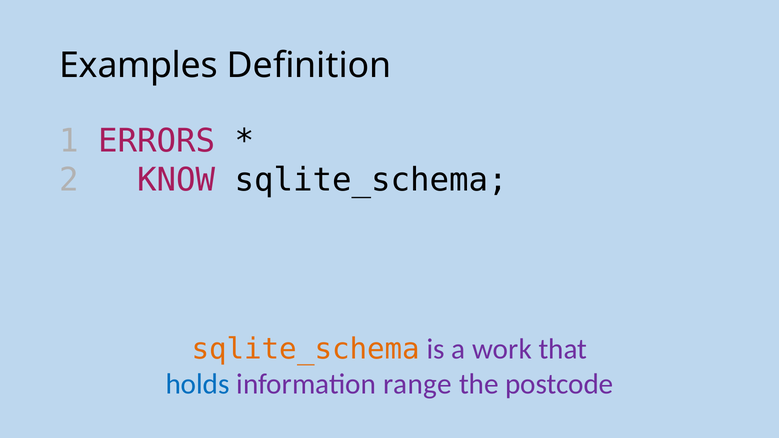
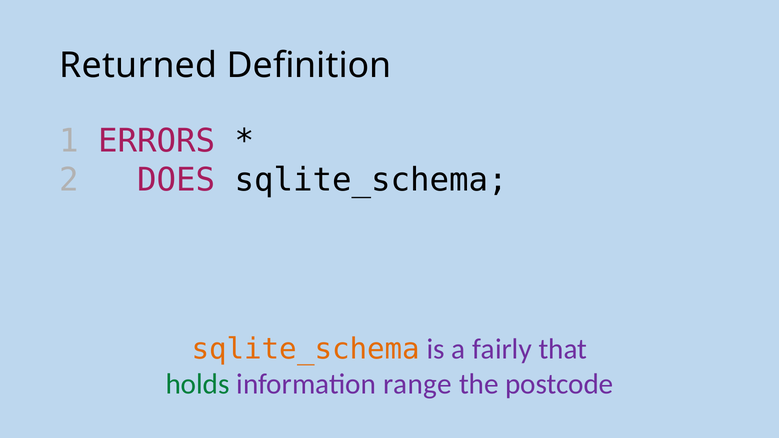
Examples: Examples -> Returned
KNOW: KNOW -> DOES
work: work -> fairly
holds colour: blue -> green
